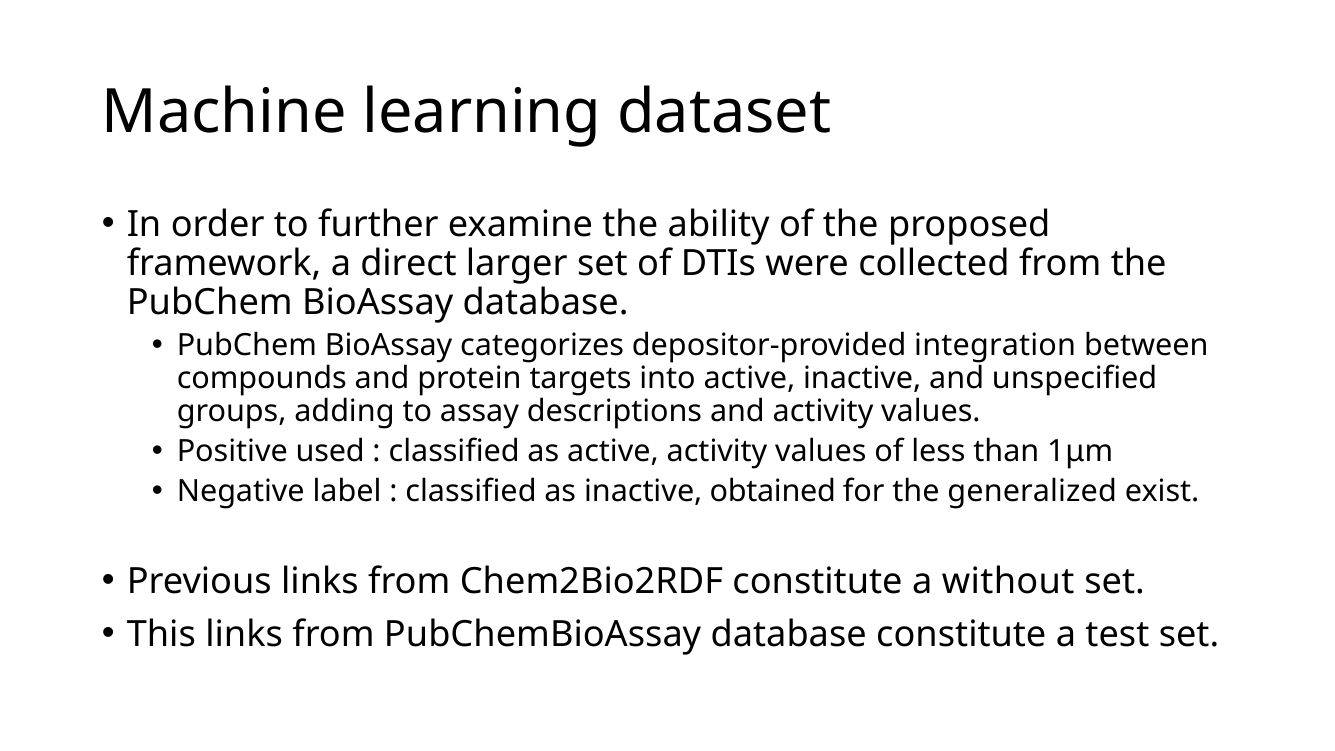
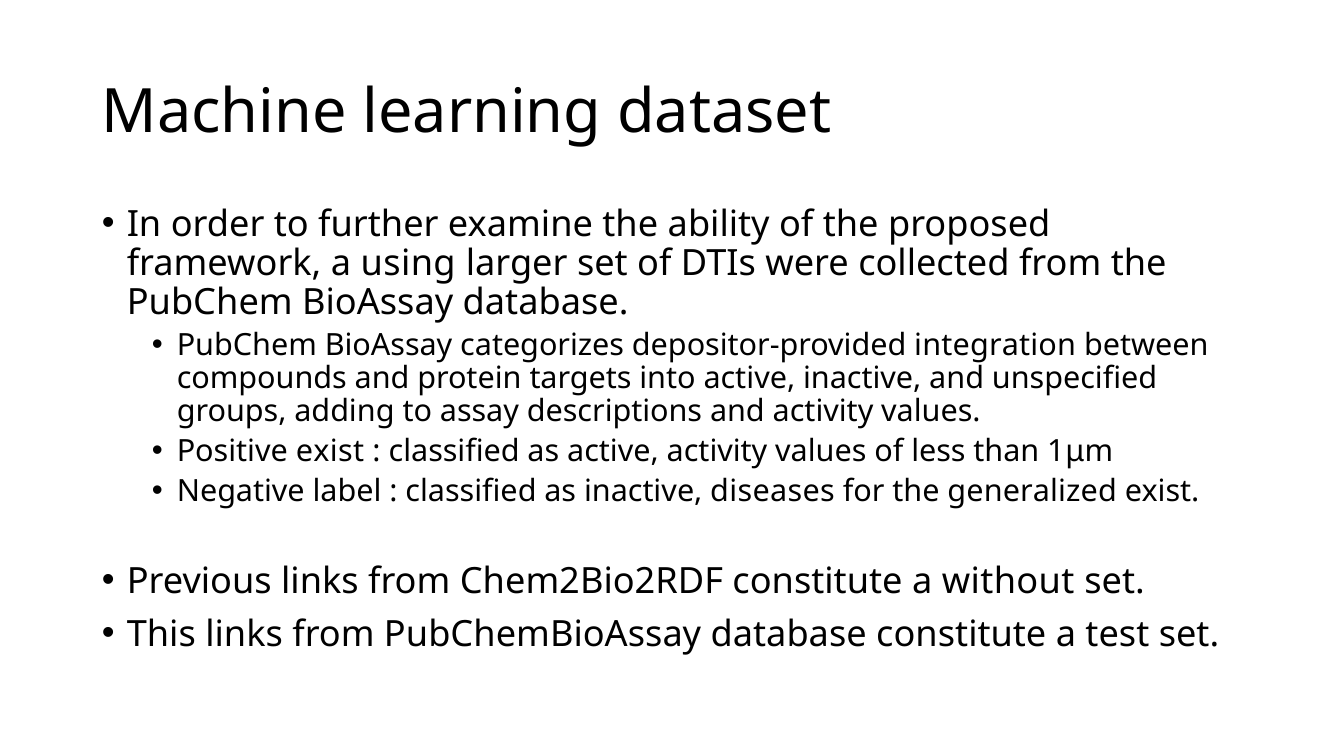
direct: direct -> using
Positive used: used -> exist
obtained: obtained -> diseases
